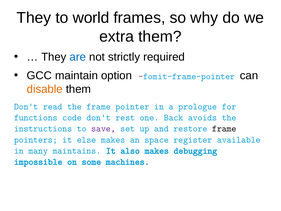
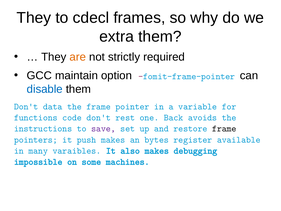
world: world -> cdecl
are colour: blue -> orange
disable colour: orange -> blue
read: read -> data
prologue: prologue -> variable
else: else -> push
space: space -> bytes
maintains: maintains -> varaibles
